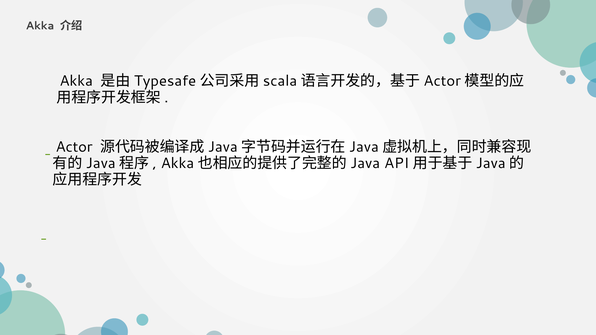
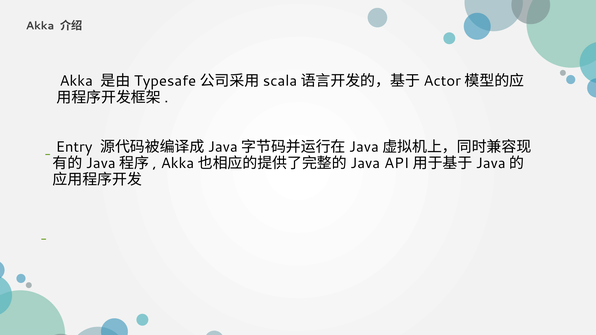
Actor: Actor -> Entry
